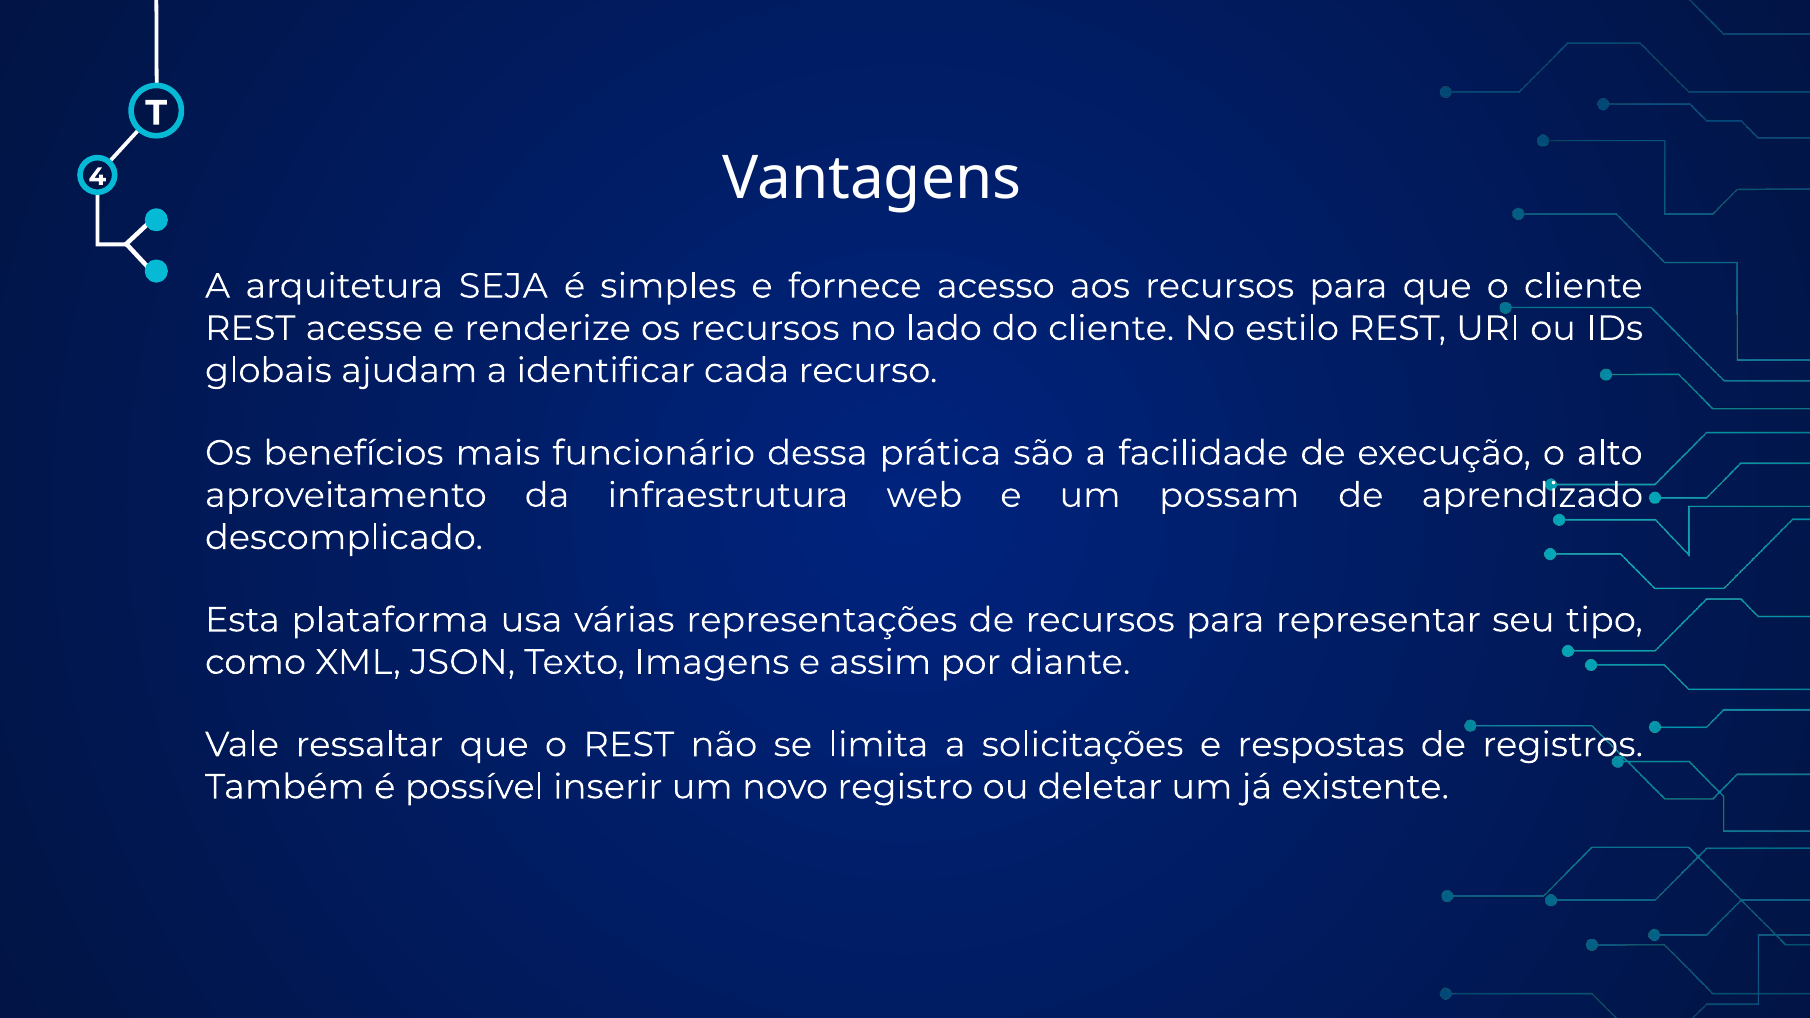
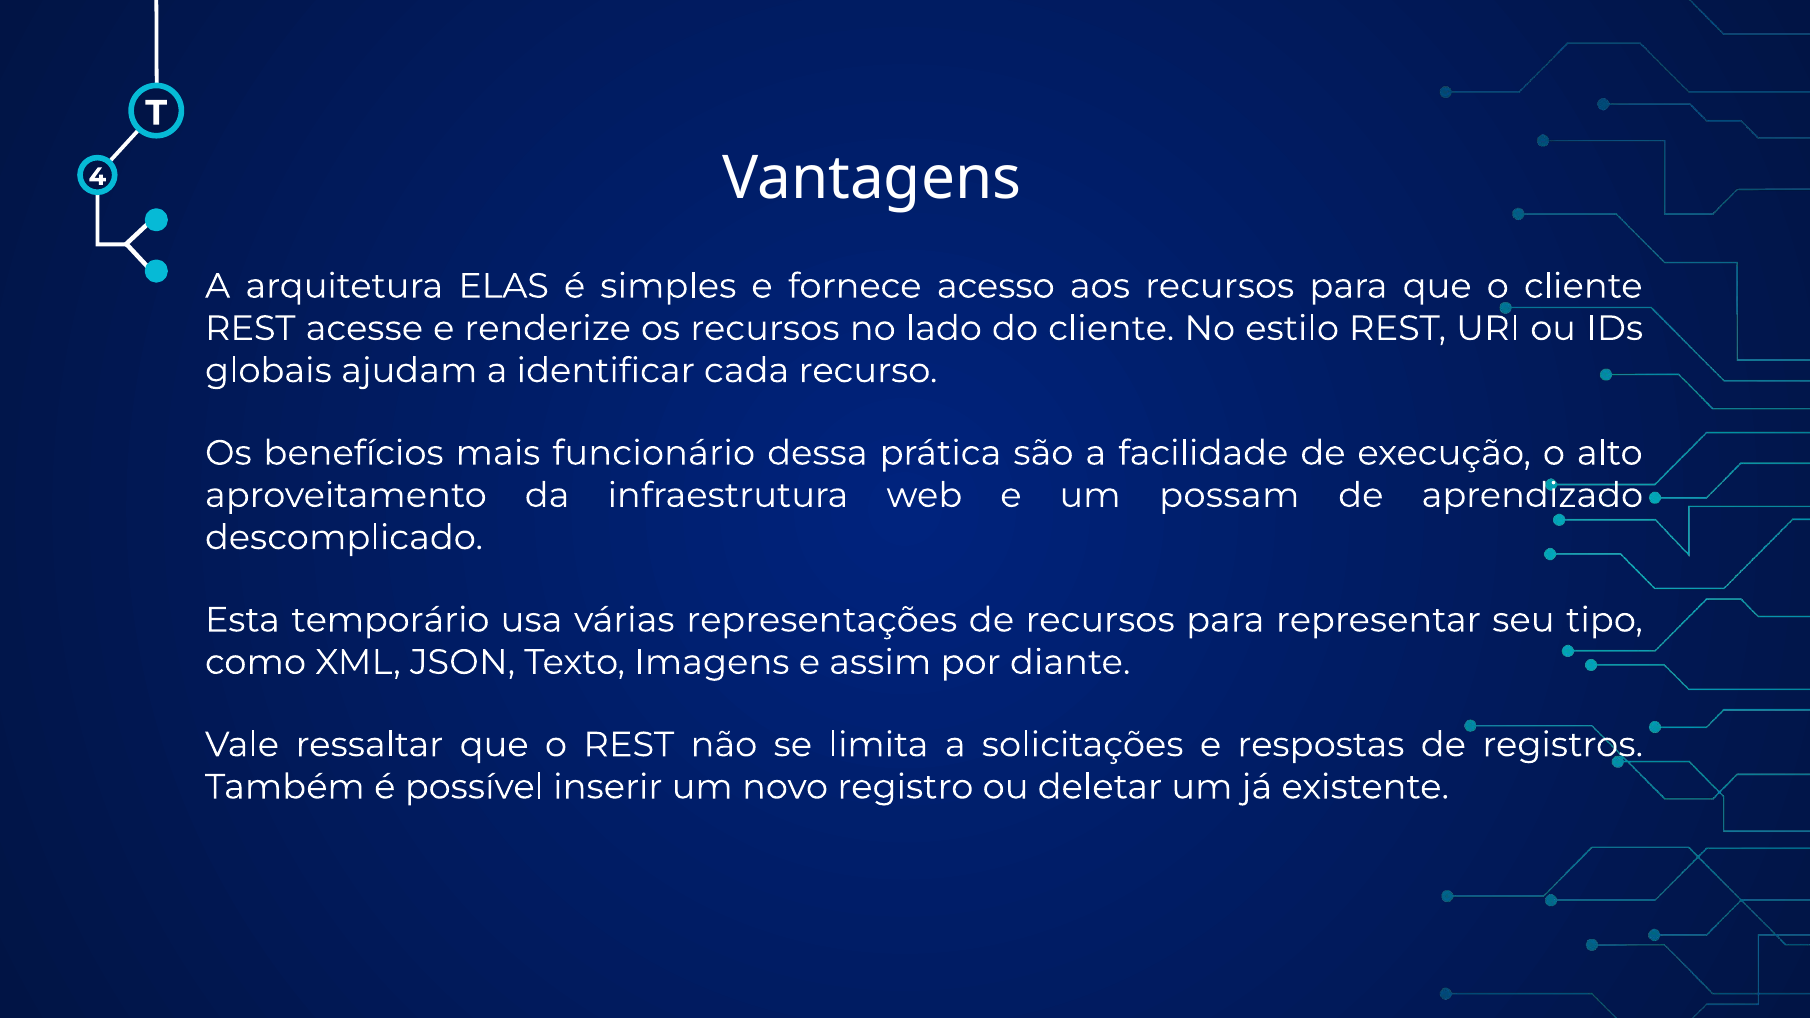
SEJA: SEJA -> ELAS
plataforma: plataforma -> temporário
